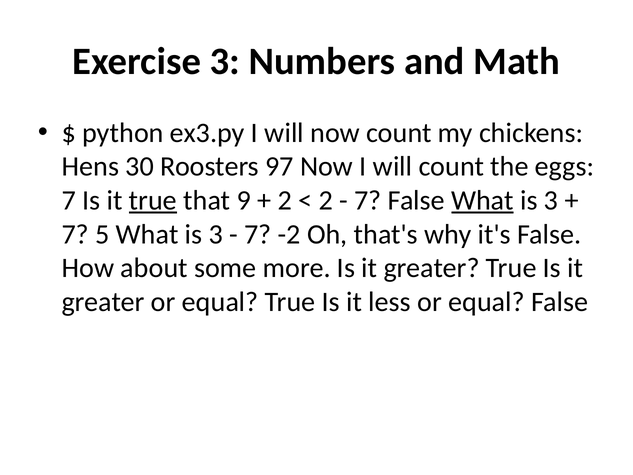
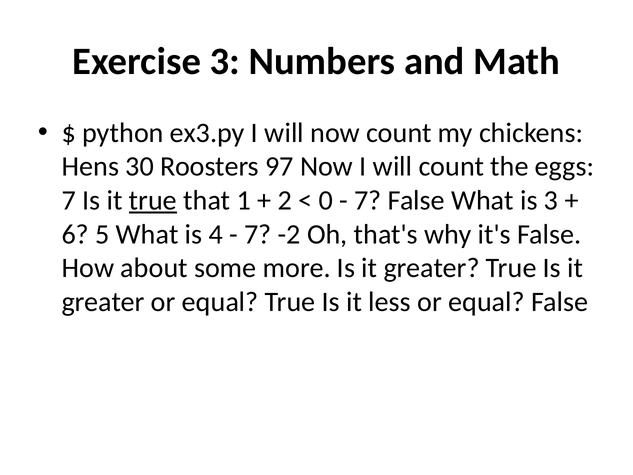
9: 9 -> 1
2 at (326, 200): 2 -> 0
What at (483, 200) underline: present -> none
7 at (75, 234): 7 -> 6
5 What is 3: 3 -> 4
